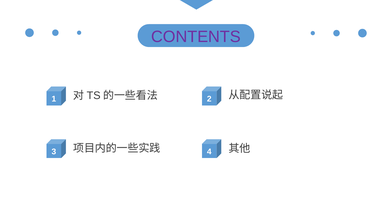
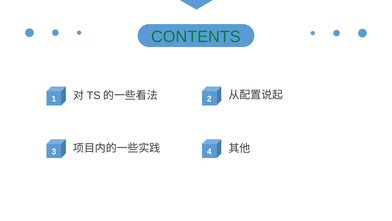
CONTENTS colour: purple -> green
